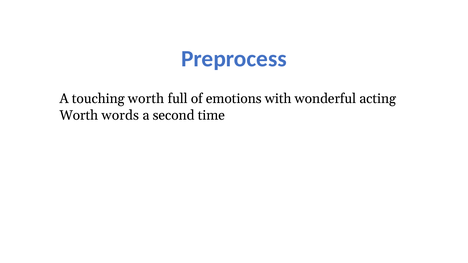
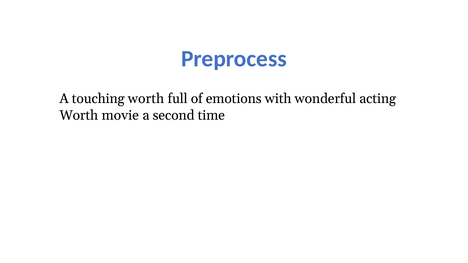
words: words -> movie
